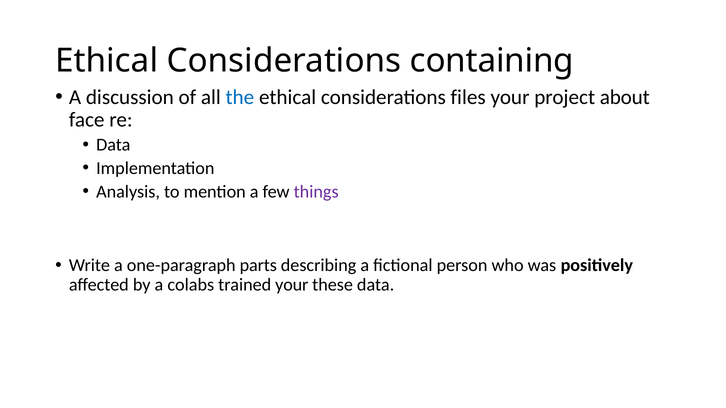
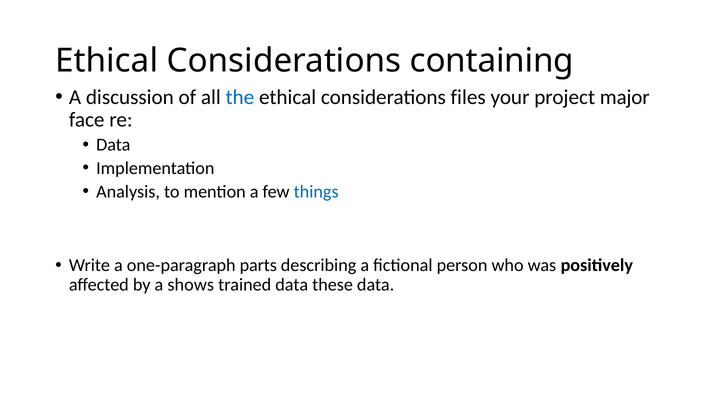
about: about -> major
things colour: purple -> blue
colabs: colabs -> shows
trained your: your -> data
